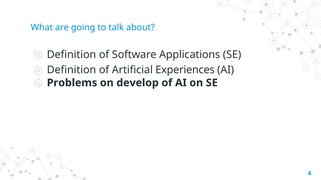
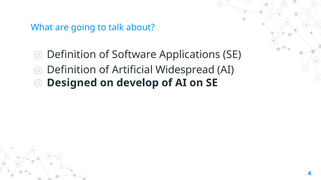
Experiences: Experiences -> Widespread
Problems: Problems -> Designed
